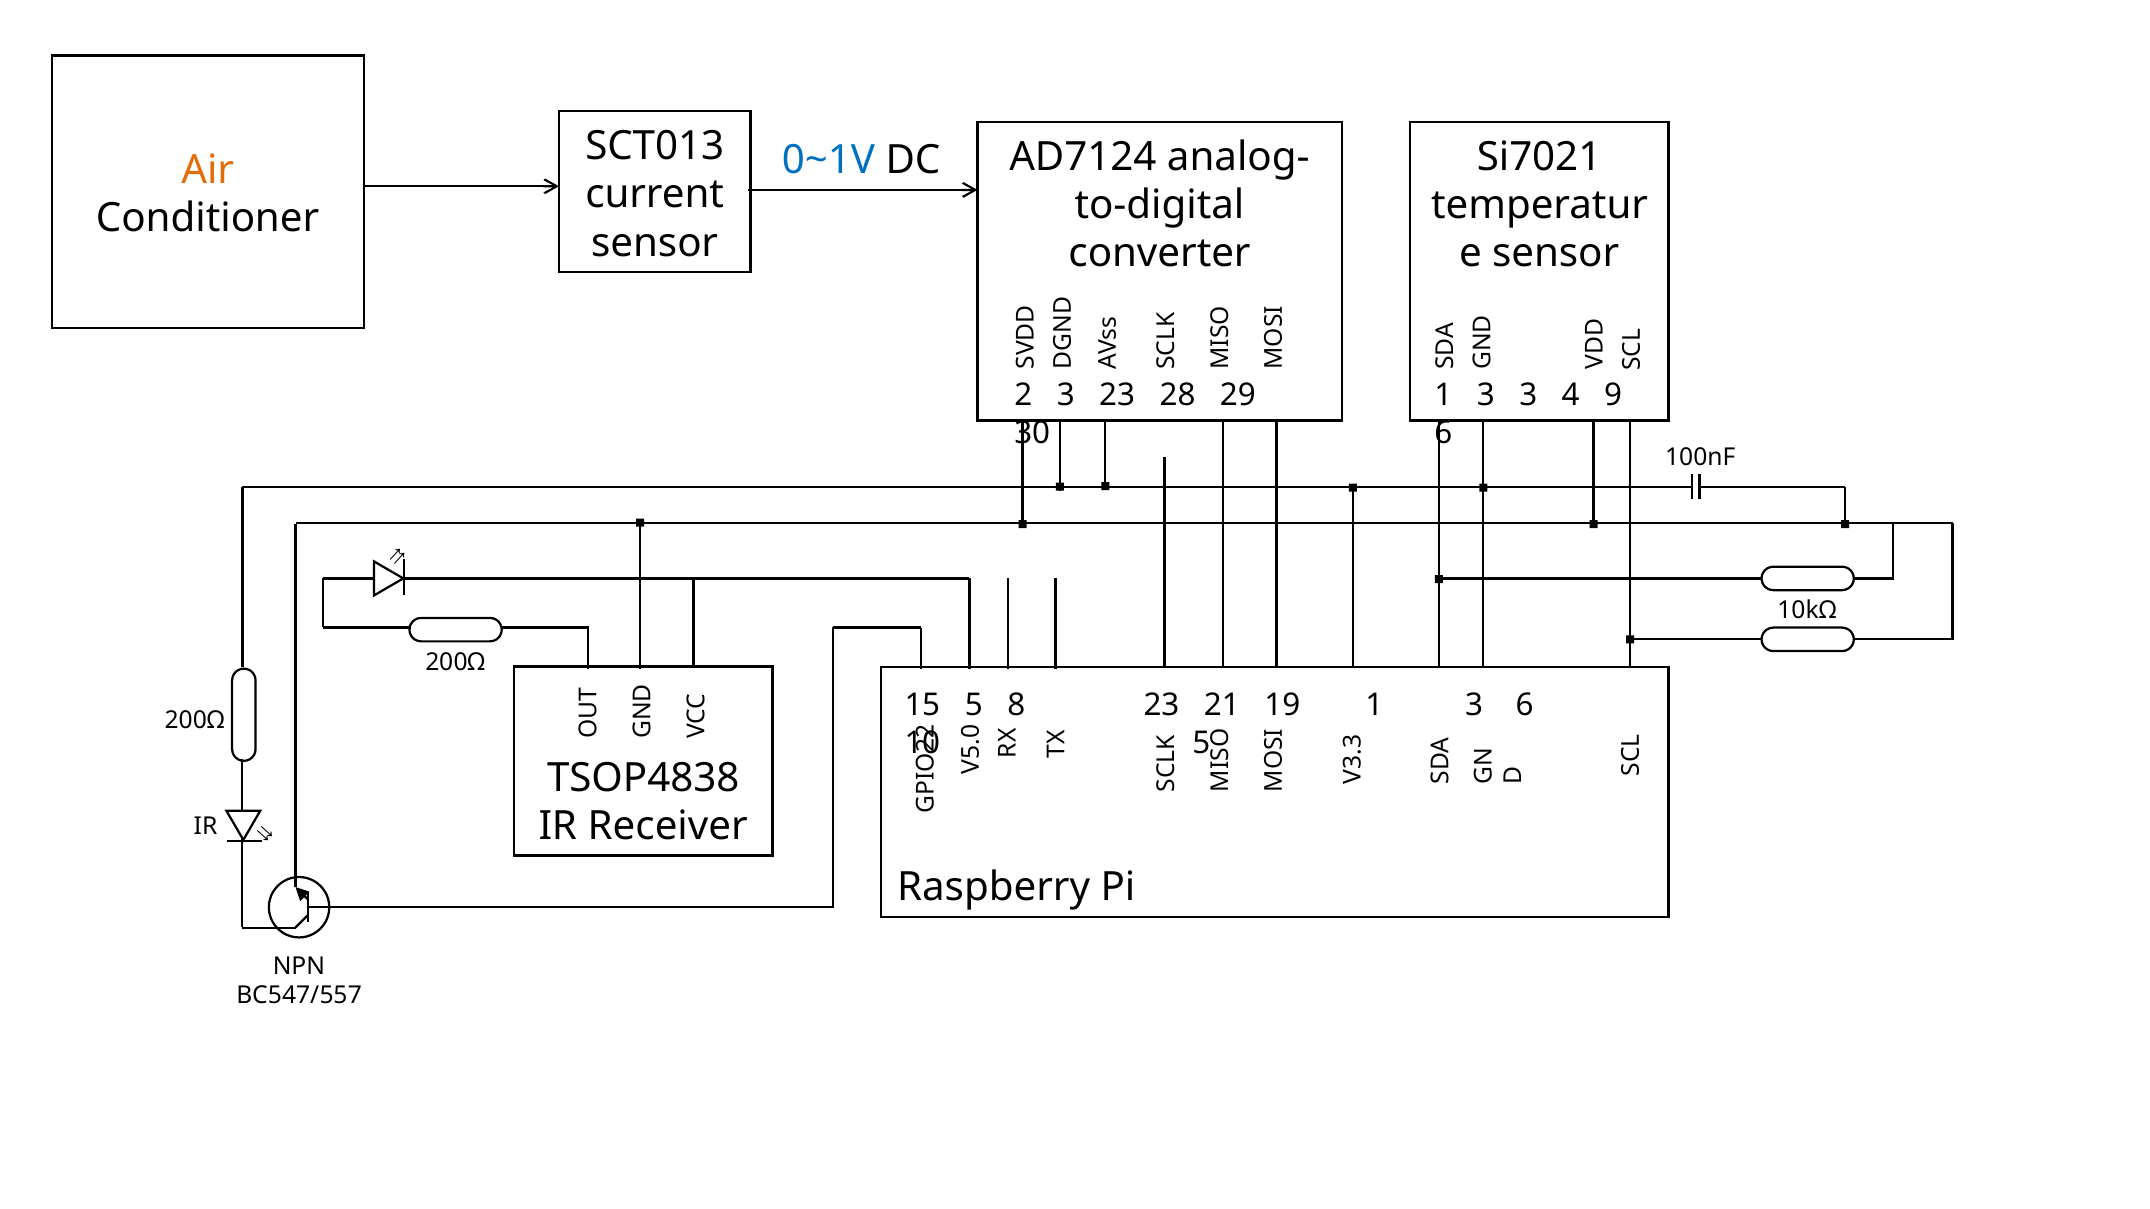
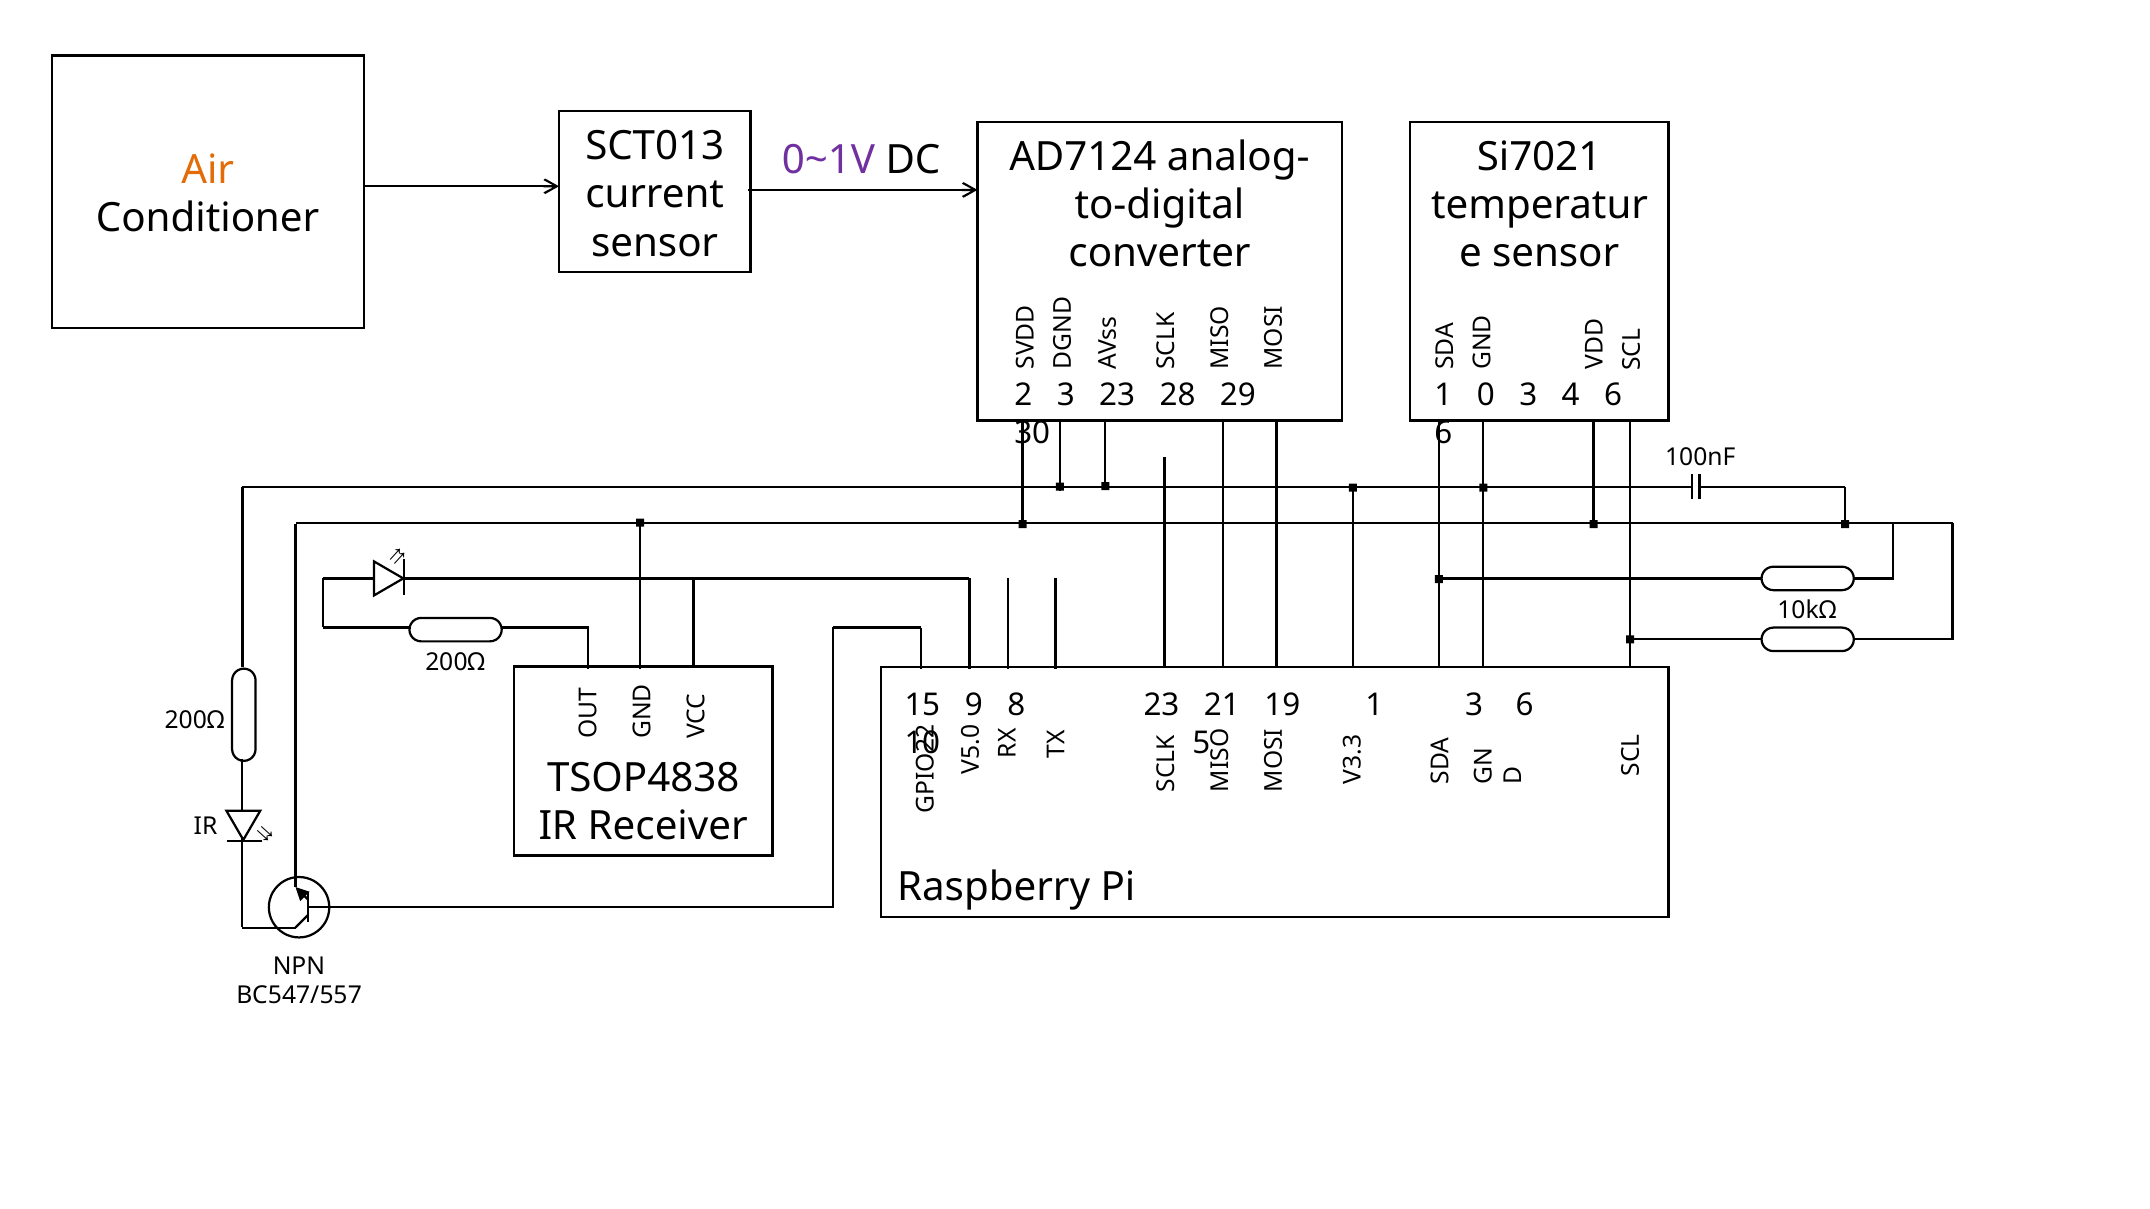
0~1V colour: blue -> purple
3 at (1486, 395): 3 -> 0
4 9: 9 -> 6
15 5: 5 -> 9
